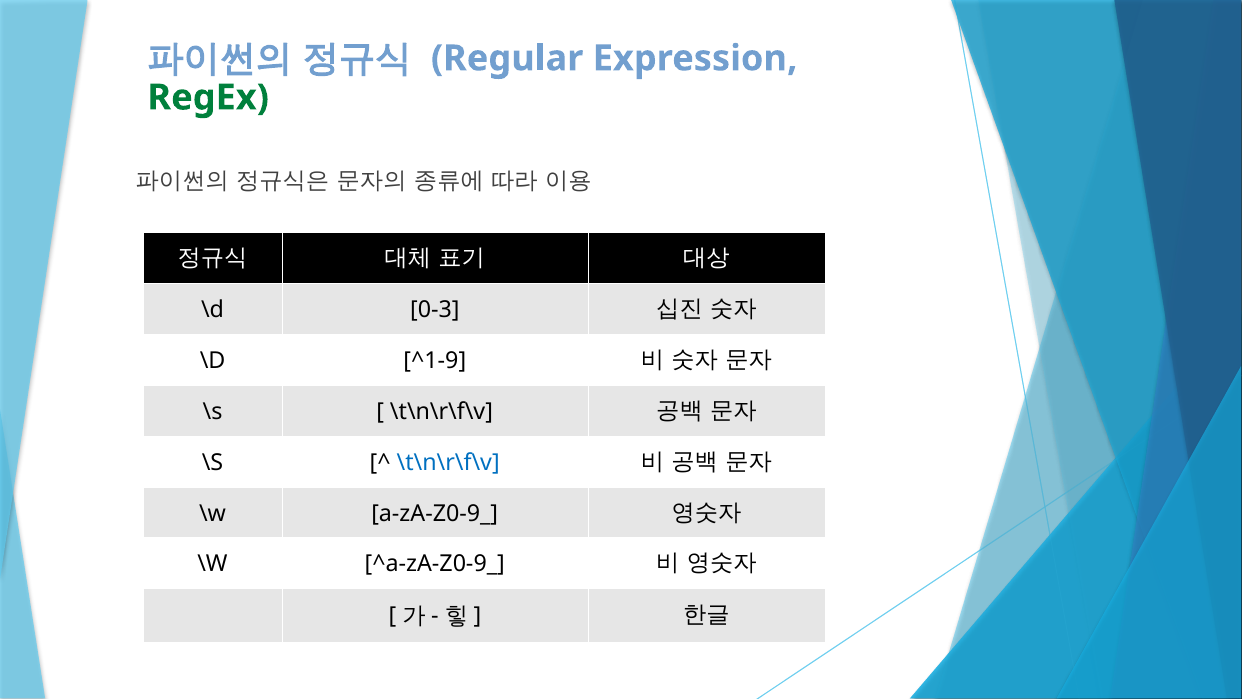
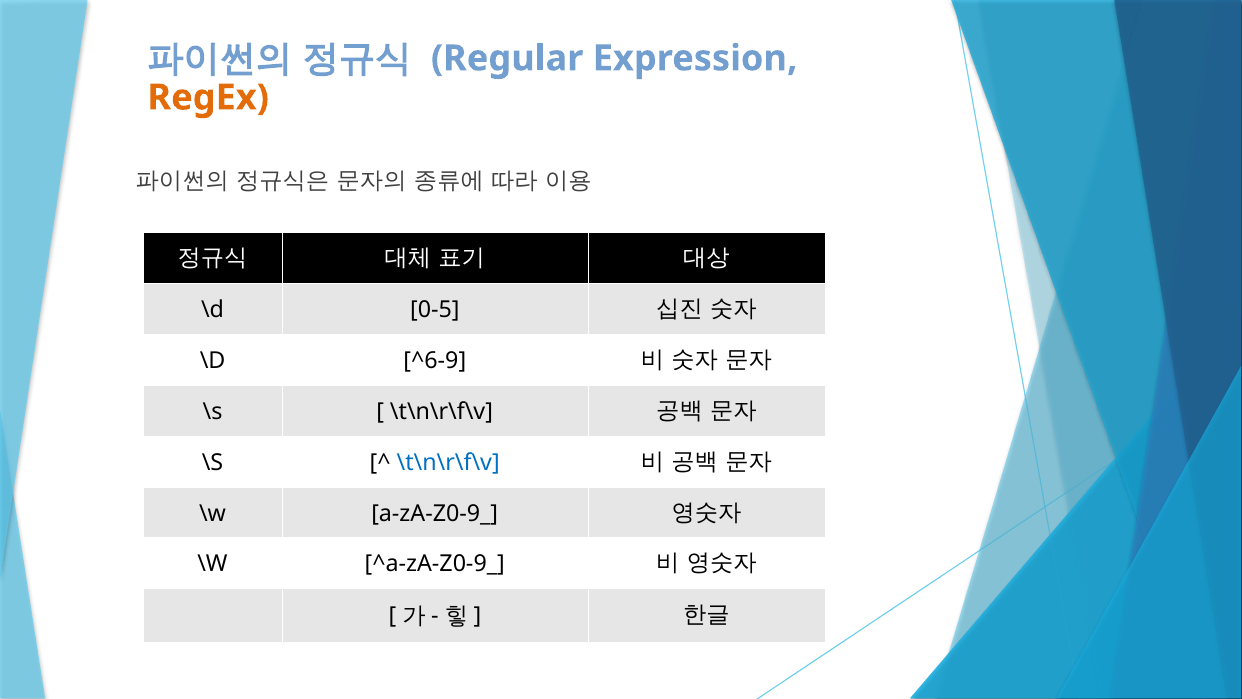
RegEx colour: green -> orange
0-3: 0-3 -> 0-5
^1-9: ^1-9 -> ^6-9
